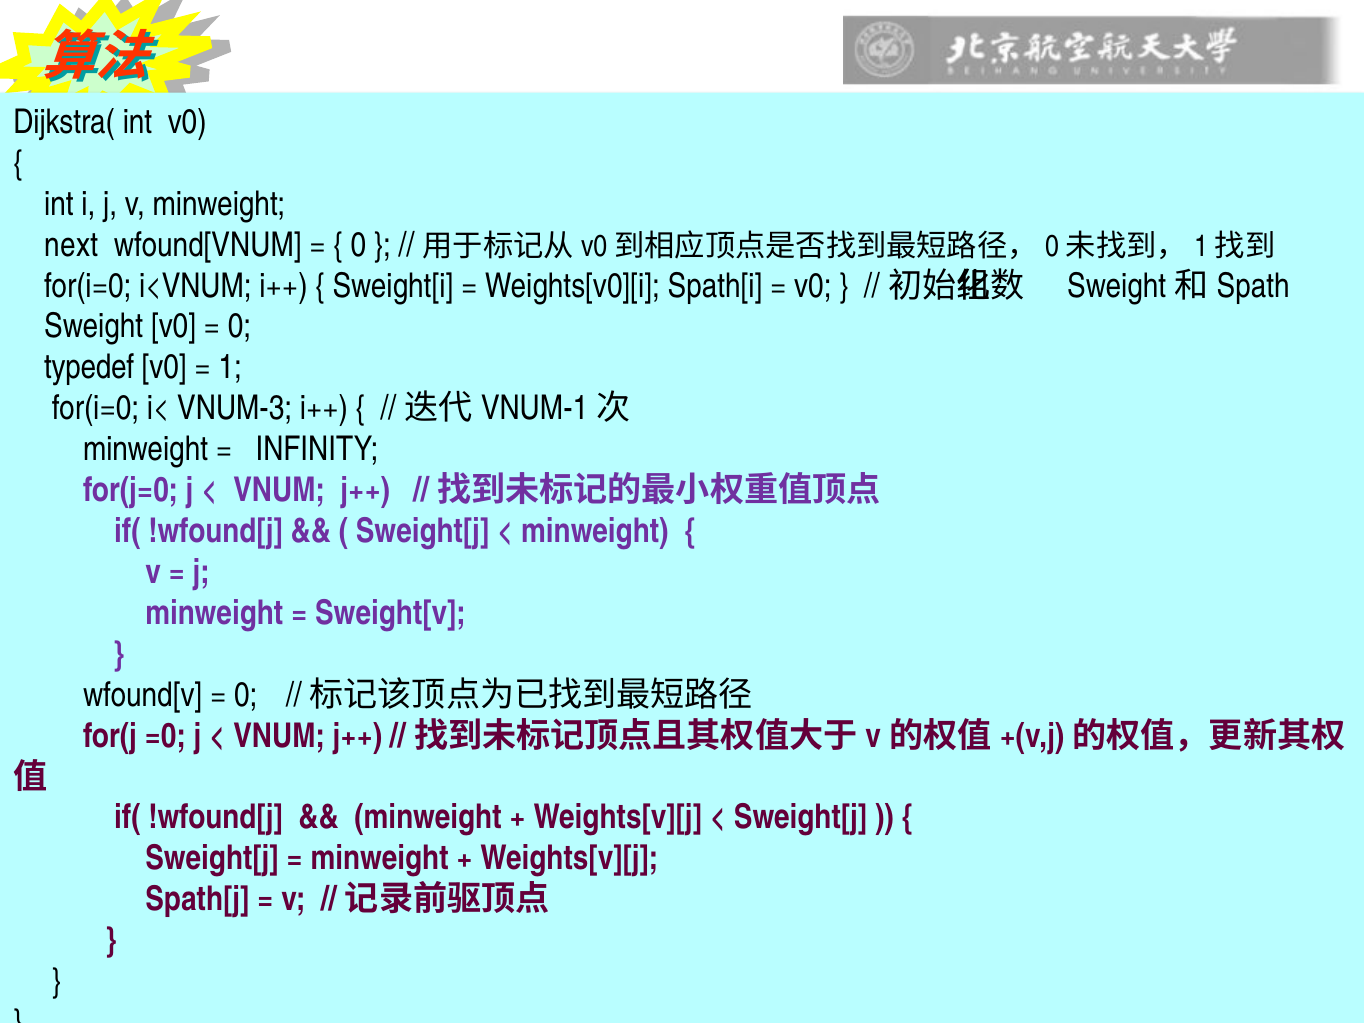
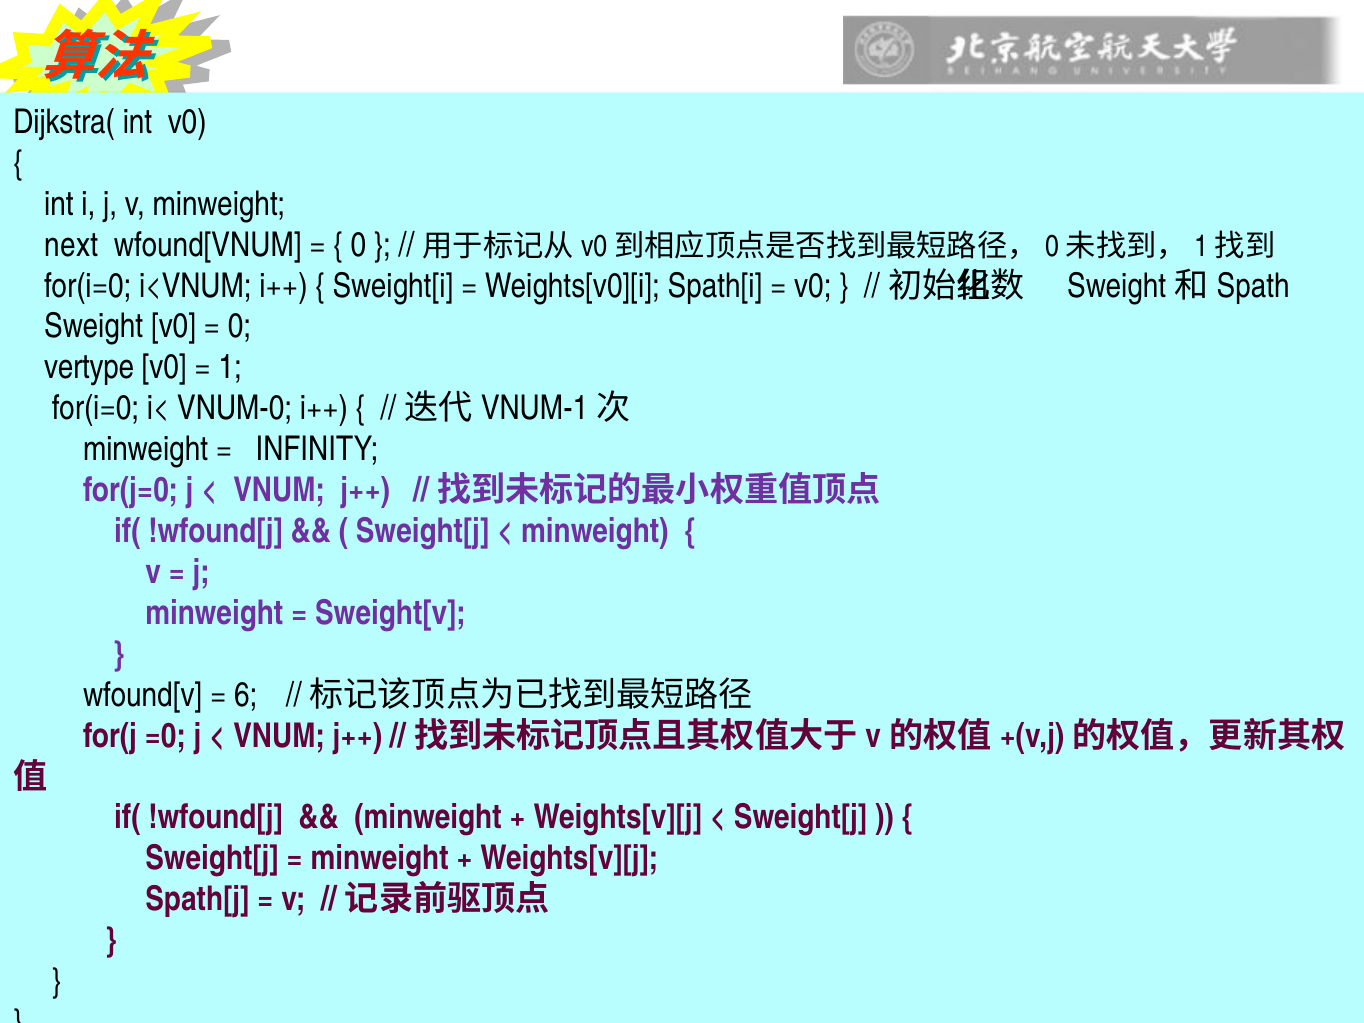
typedef: typedef -> vertype
VNUM-3: VNUM-3 -> VNUM-0
0 at (246, 695): 0 -> 6
